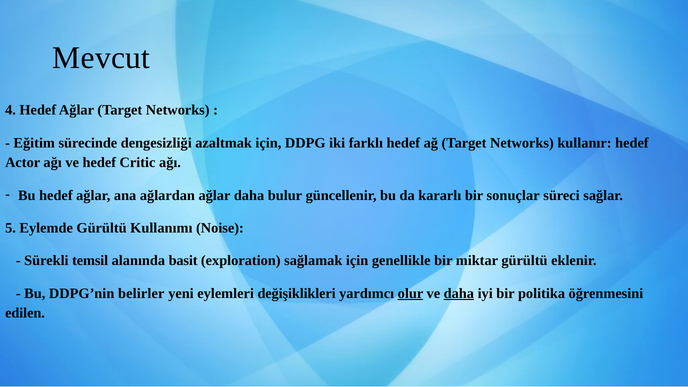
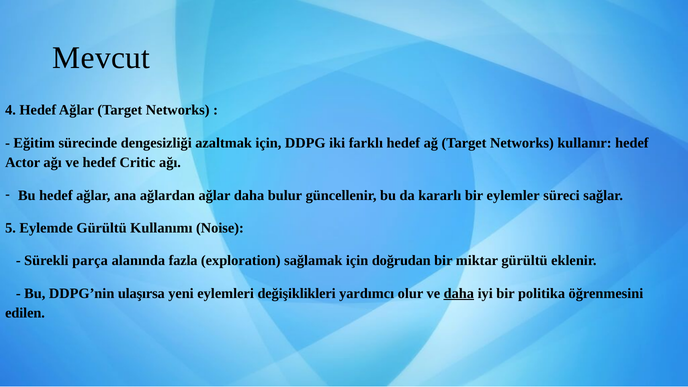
sonuçlar: sonuçlar -> eylemler
temsil: temsil -> parça
basit: basit -> fazla
genellikle: genellikle -> doğrudan
belirler: belirler -> ulaşırsa
olur underline: present -> none
